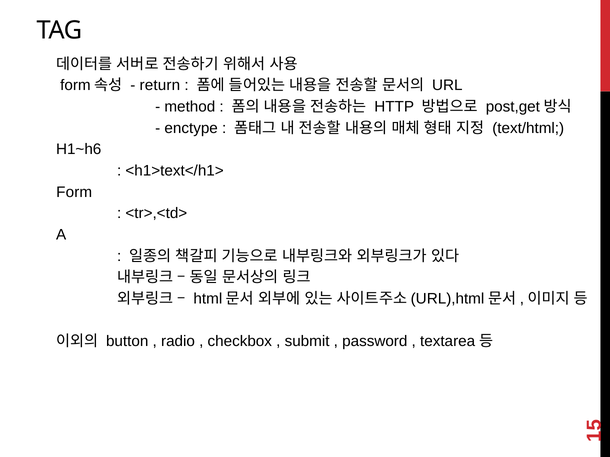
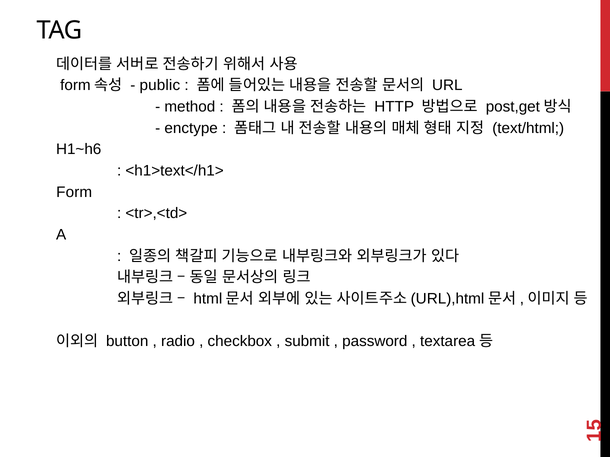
return: return -> public
